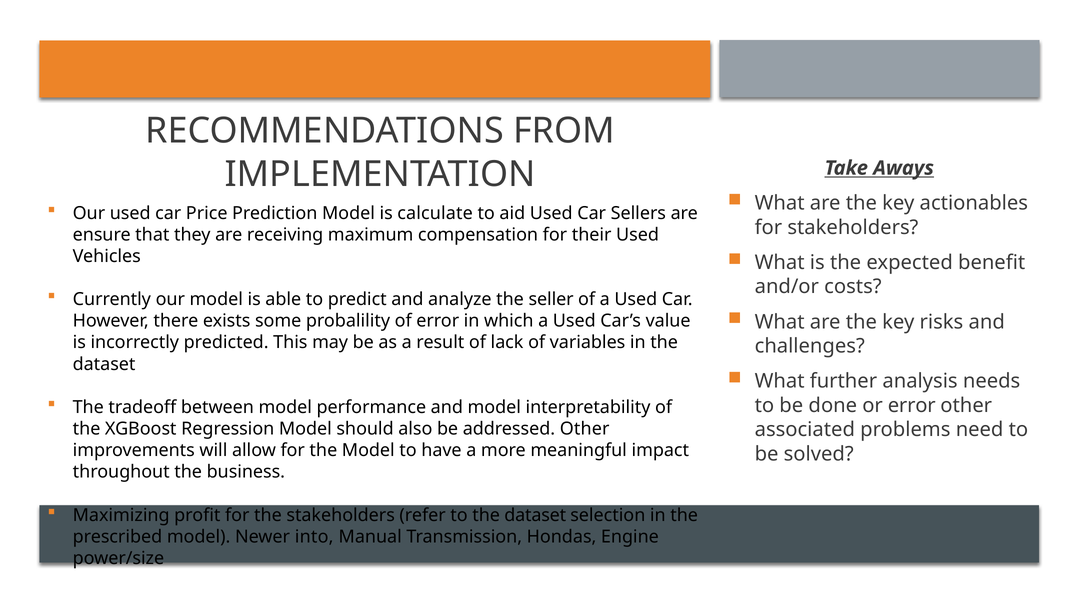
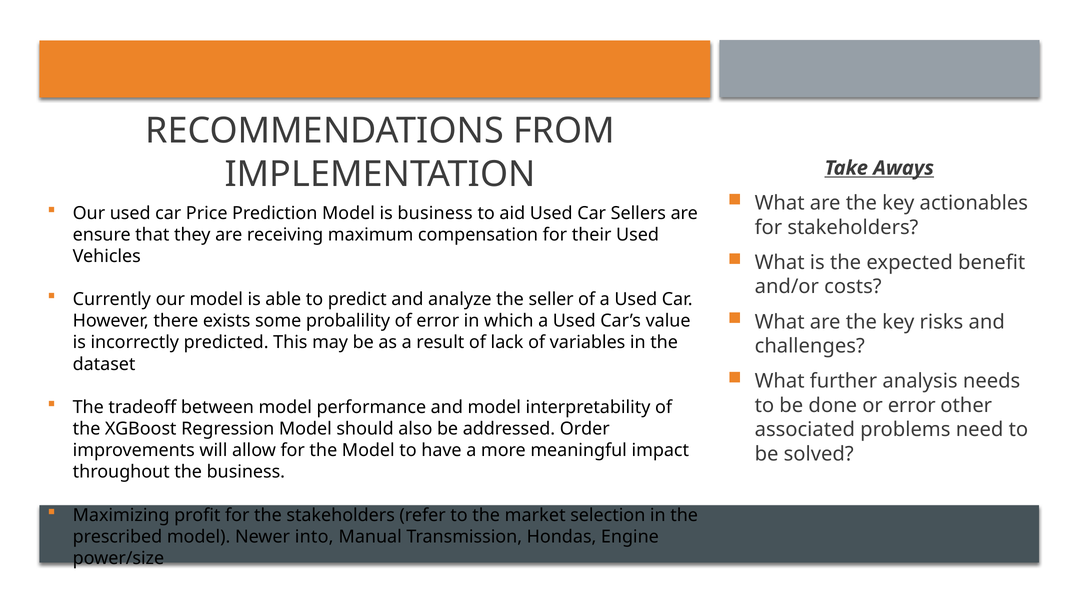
is calculate: calculate -> business
addressed Other: Other -> Order
to the dataset: dataset -> market
